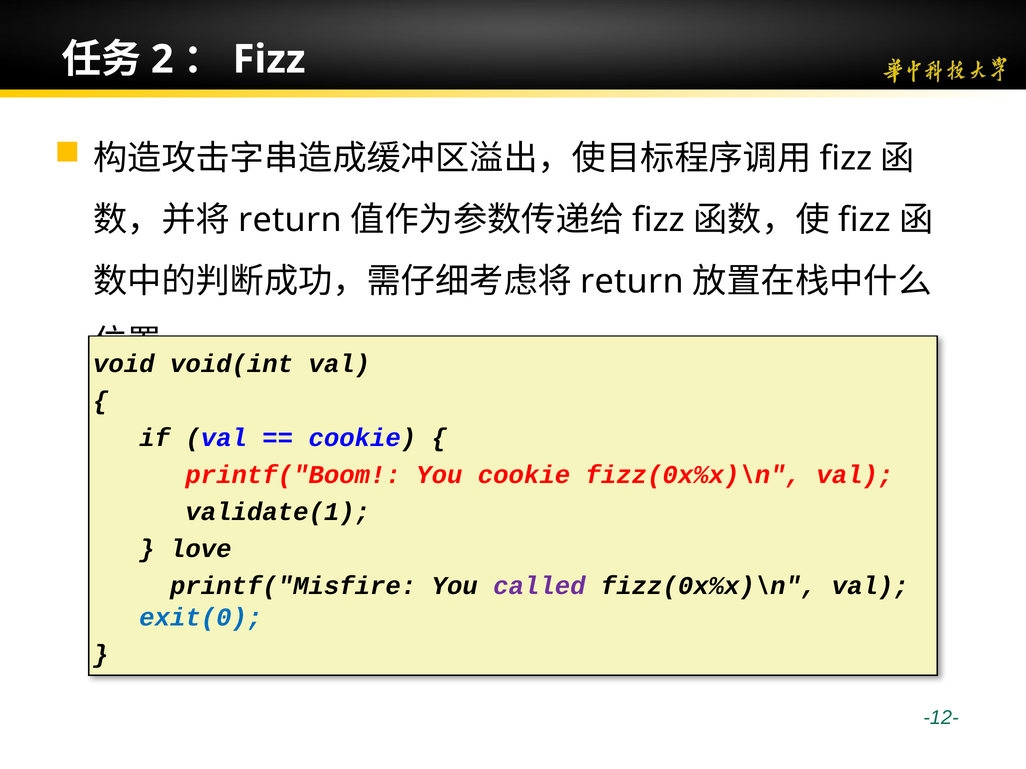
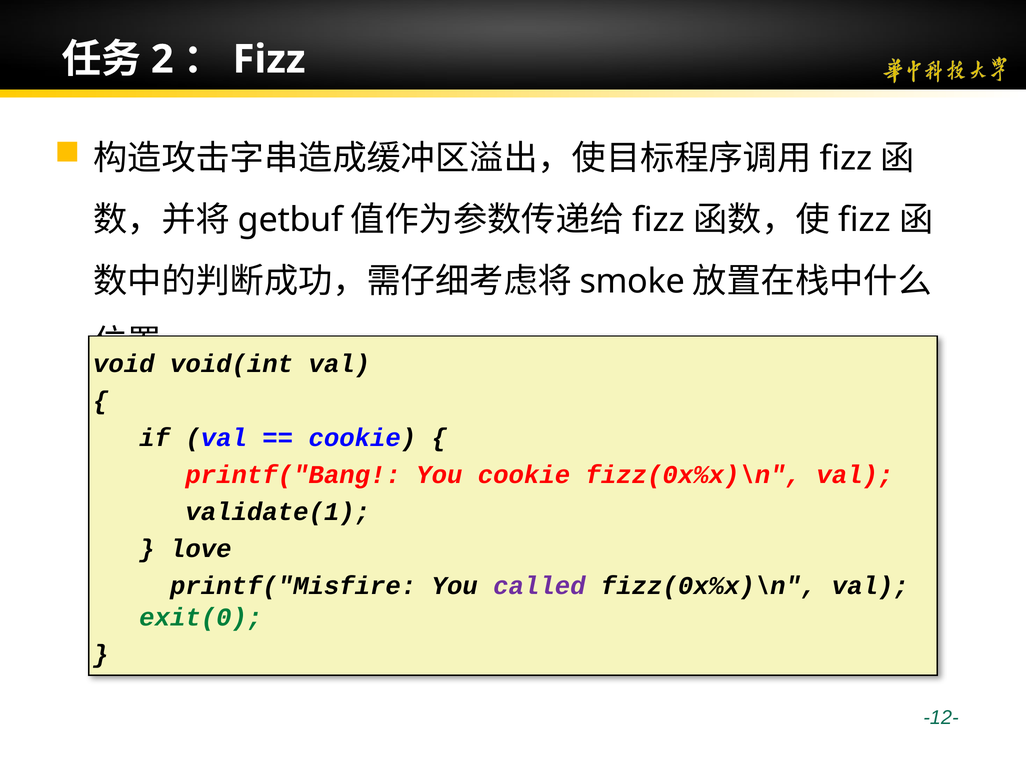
return at (290, 220): return -> getbuf
return at (632, 282): return -> smoke
printf("Boom: printf("Boom -> printf("Bang
exit(0 colour: blue -> green
